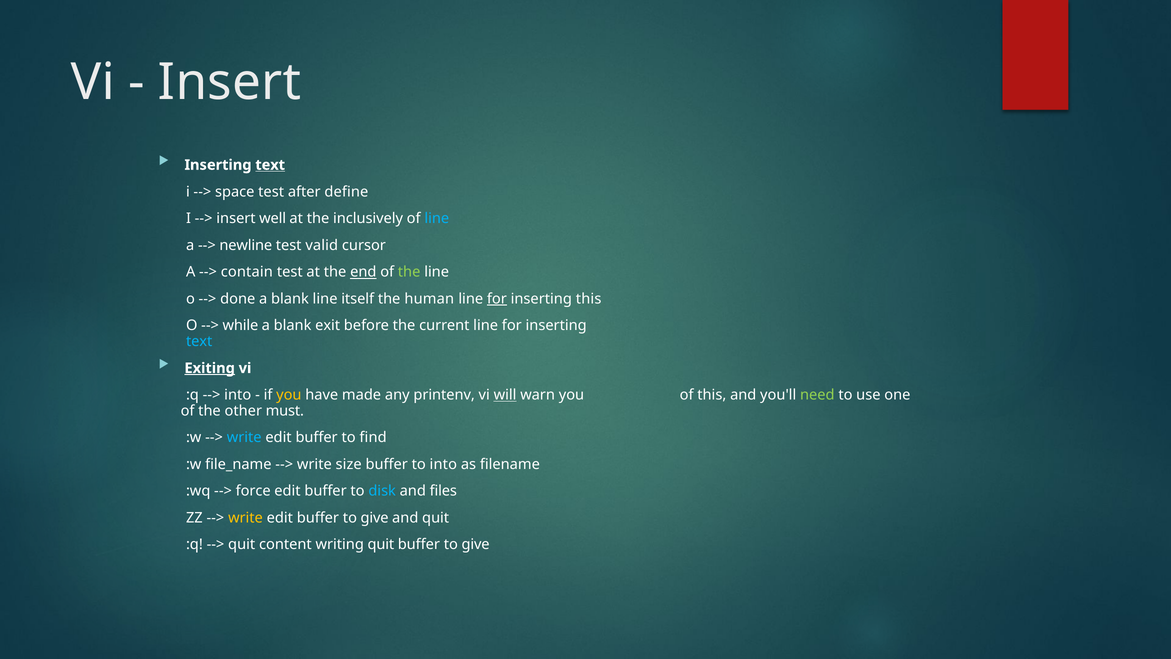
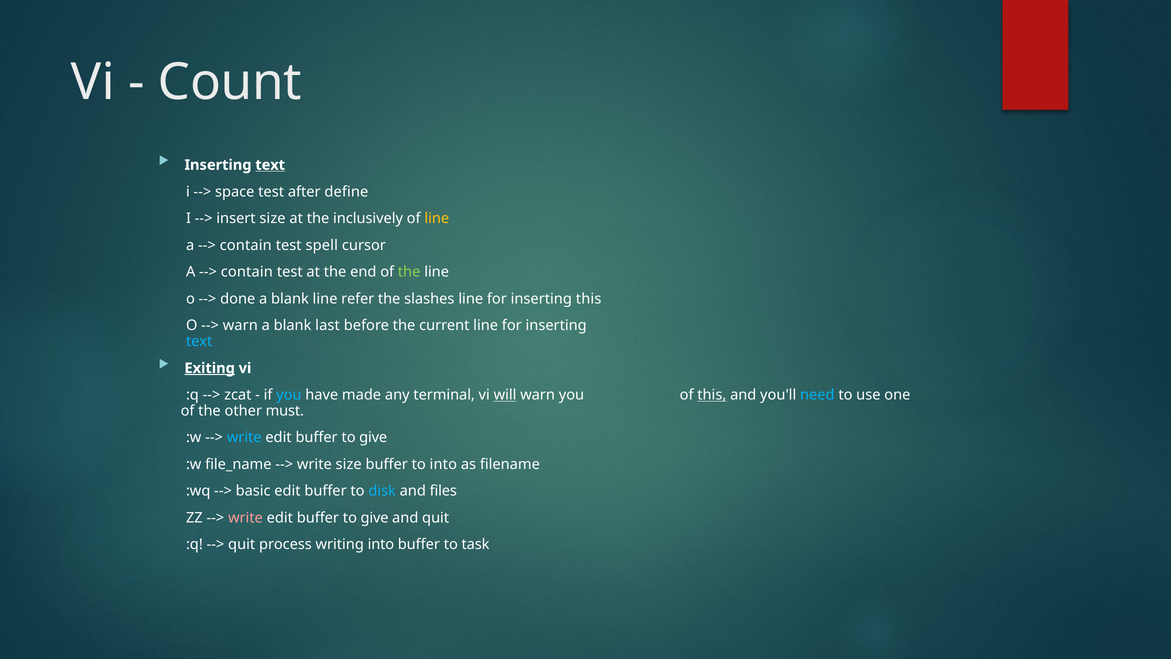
Insert at (230, 82): Insert -> Count
insert well: well -> size
line at (437, 218) colour: light blue -> yellow
newline at (246, 245): newline -> contain
valid: valid -> spell
end underline: present -> none
itself: itself -> refer
human: human -> slashes
for at (497, 299) underline: present -> none
while at (240, 325): while -> warn
exit: exit -> last
into at (238, 395): into -> zcat
you at (289, 395) colour: yellow -> light blue
printenv: printenv -> terminal
this at (712, 395) underline: none -> present
need colour: light green -> light blue
find at (373, 437): find -> give
force: force -> basic
write at (245, 518) colour: yellow -> pink
content: content -> process
writing quit: quit -> into
give at (476, 544): give -> task
